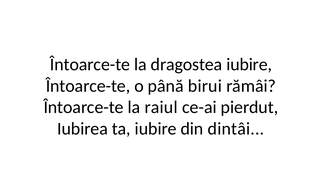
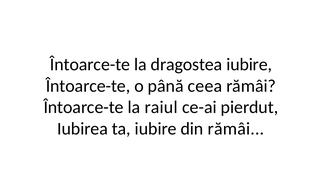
birui: birui -> ceea
din dintâi: dintâi -> rămâi
